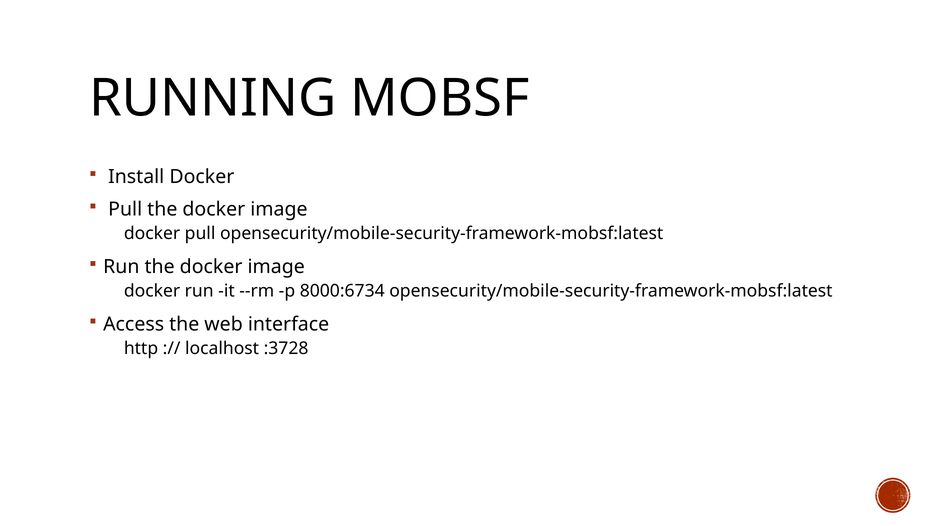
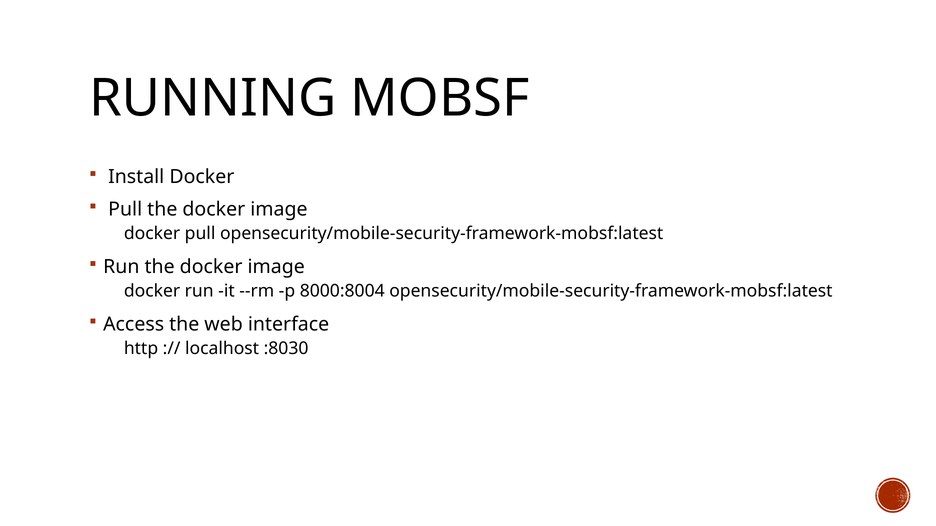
8000:6734: 8000:6734 -> 8000:8004
:3728: :3728 -> :8030
